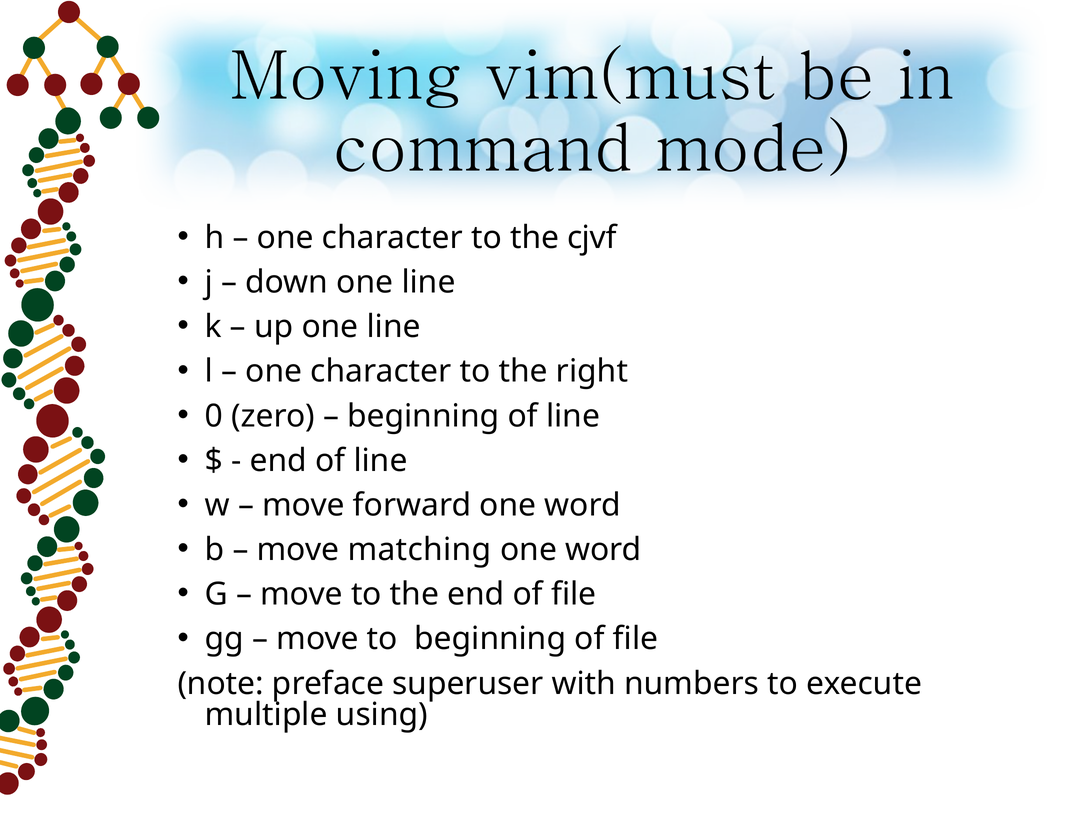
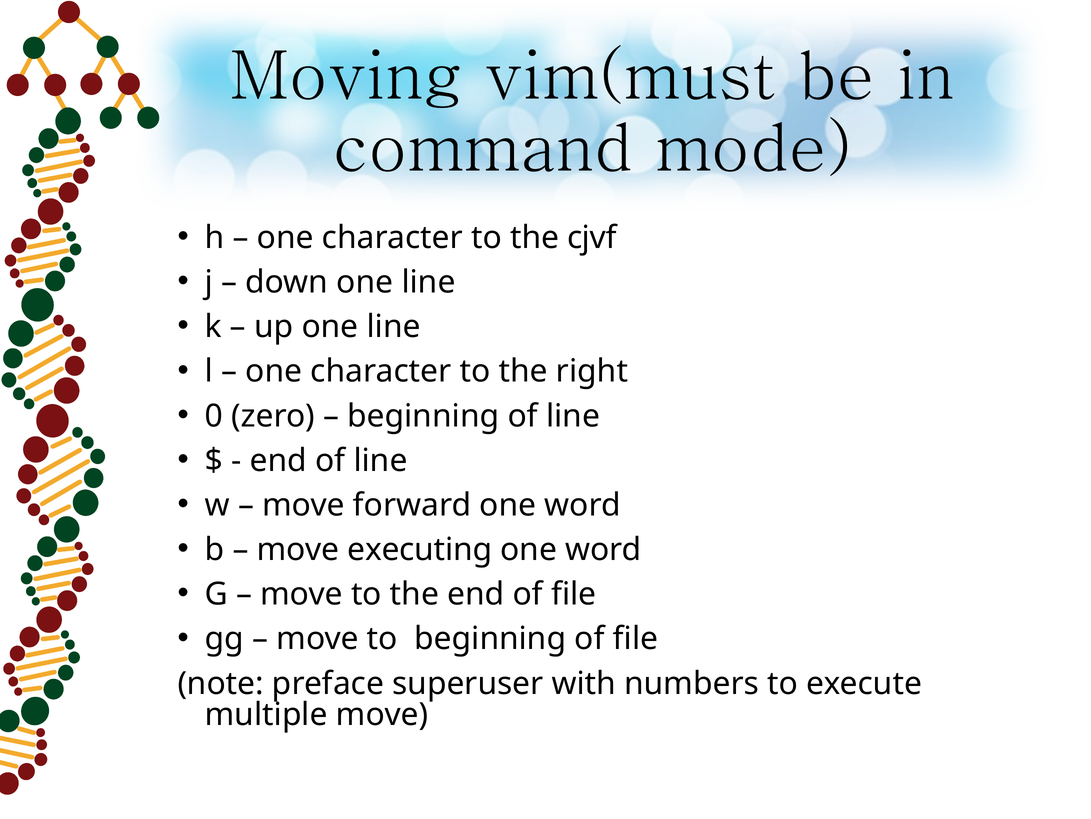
matching: matching -> executing
multiple using: using -> move
